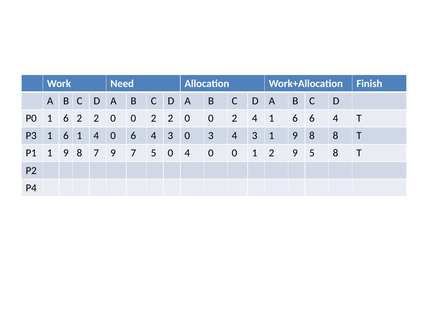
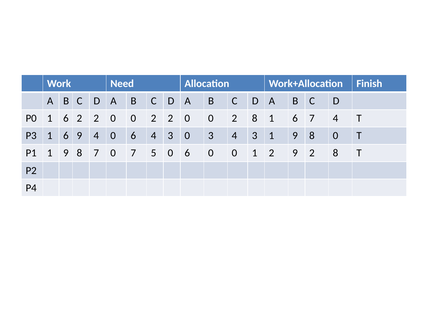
0 2 4: 4 -> 8
6 6: 6 -> 7
6 1: 1 -> 9
8 8: 8 -> 0
7 9: 9 -> 0
5 0 4: 4 -> 6
9 5: 5 -> 2
